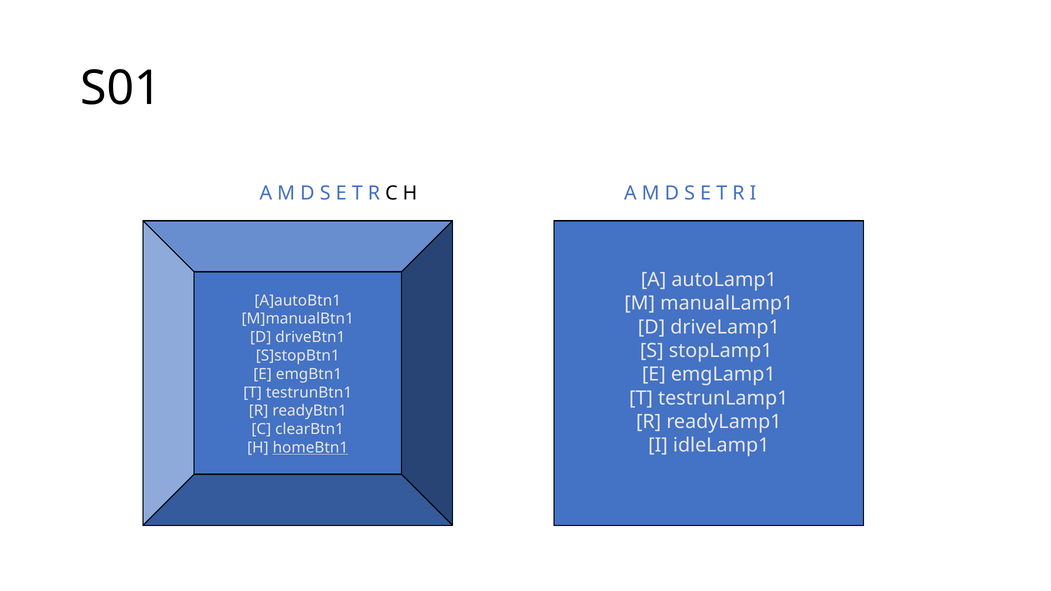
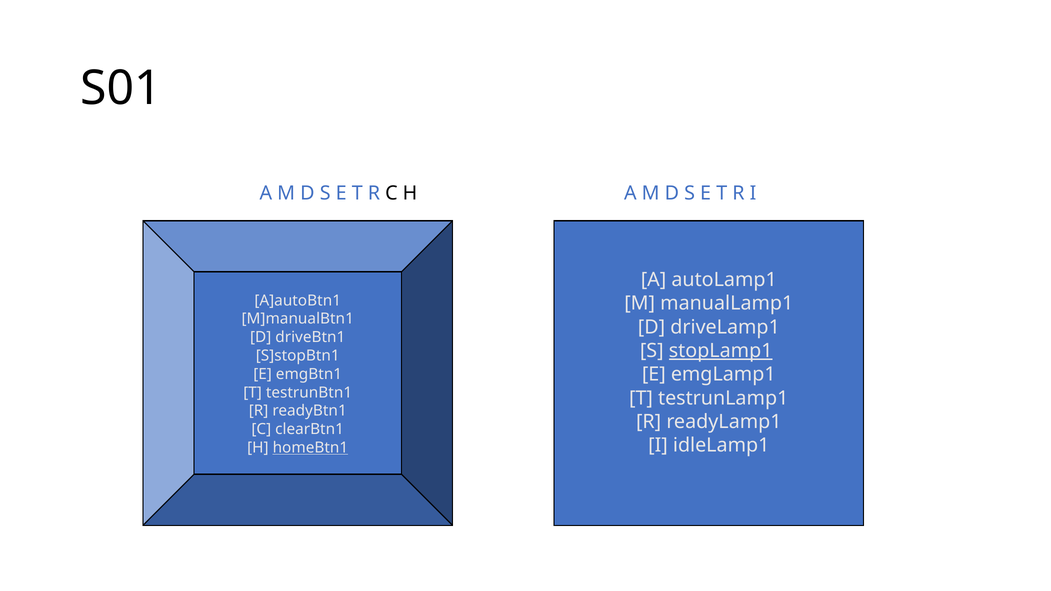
stopLamp1 underline: none -> present
